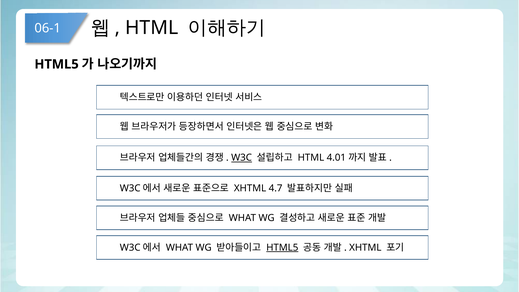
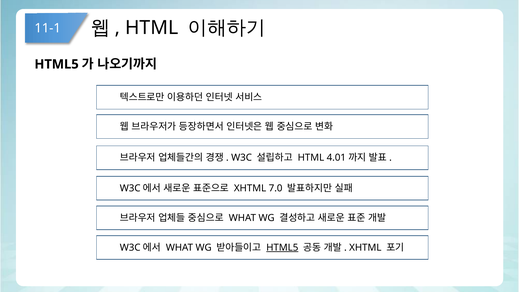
06-1: 06-1 -> 11-1
W3C underline: present -> none
4.7: 4.7 -> 7.0
